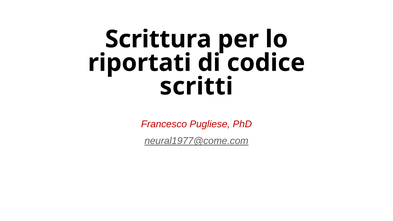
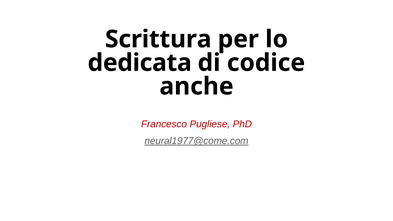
riportati: riportati -> dedicata
scritti: scritti -> anche
